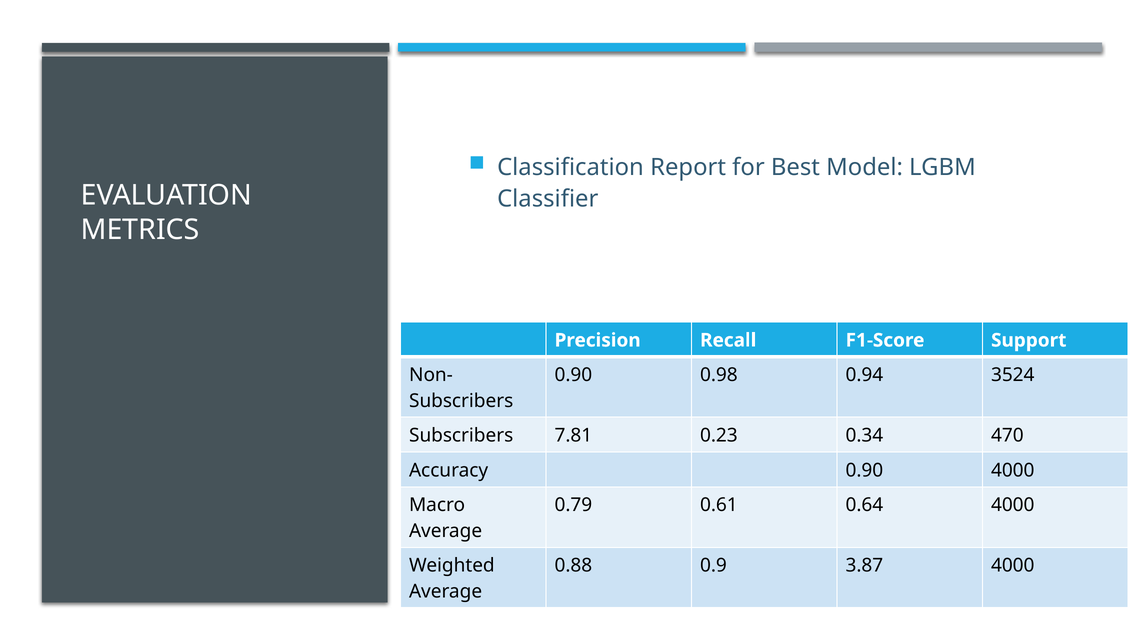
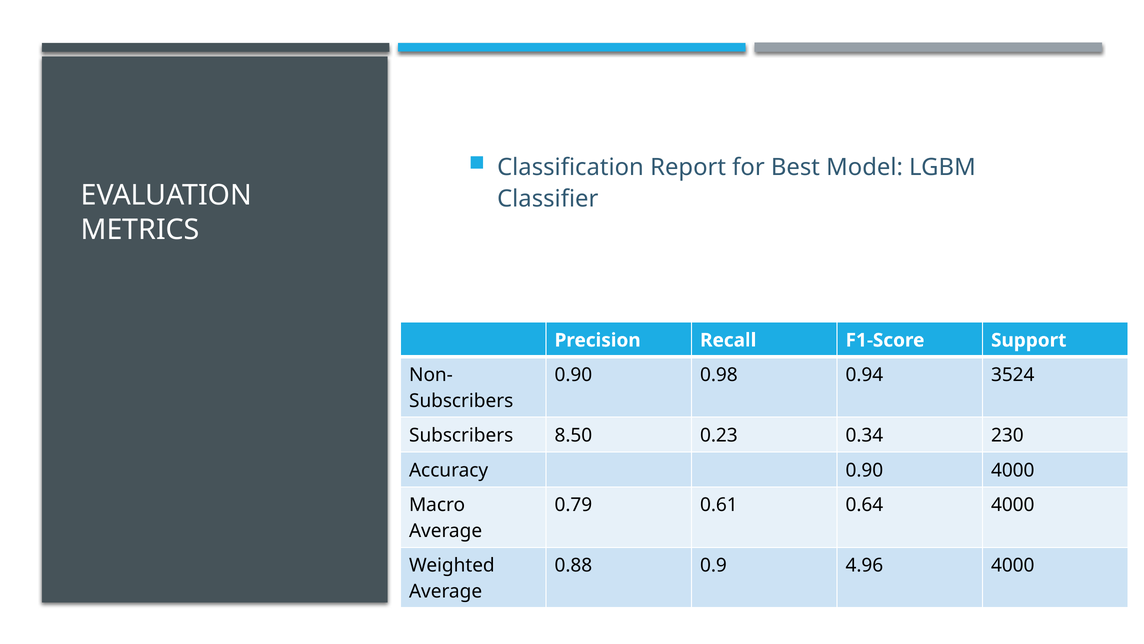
7.81: 7.81 -> 8.50
470: 470 -> 230
3.87: 3.87 -> 4.96
